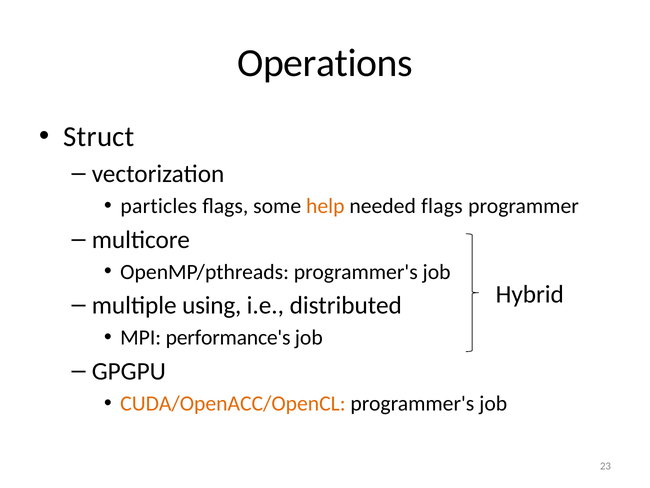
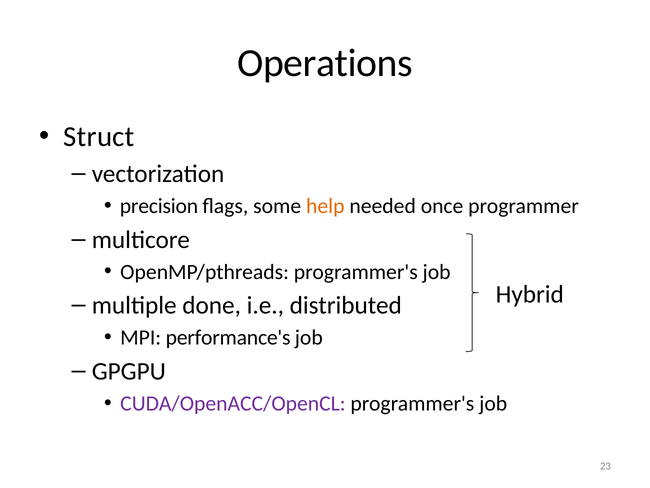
particles: particles -> precision
needed flags: flags -> once
using: using -> done
CUDA/OpenACC/OpenCL colour: orange -> purple
